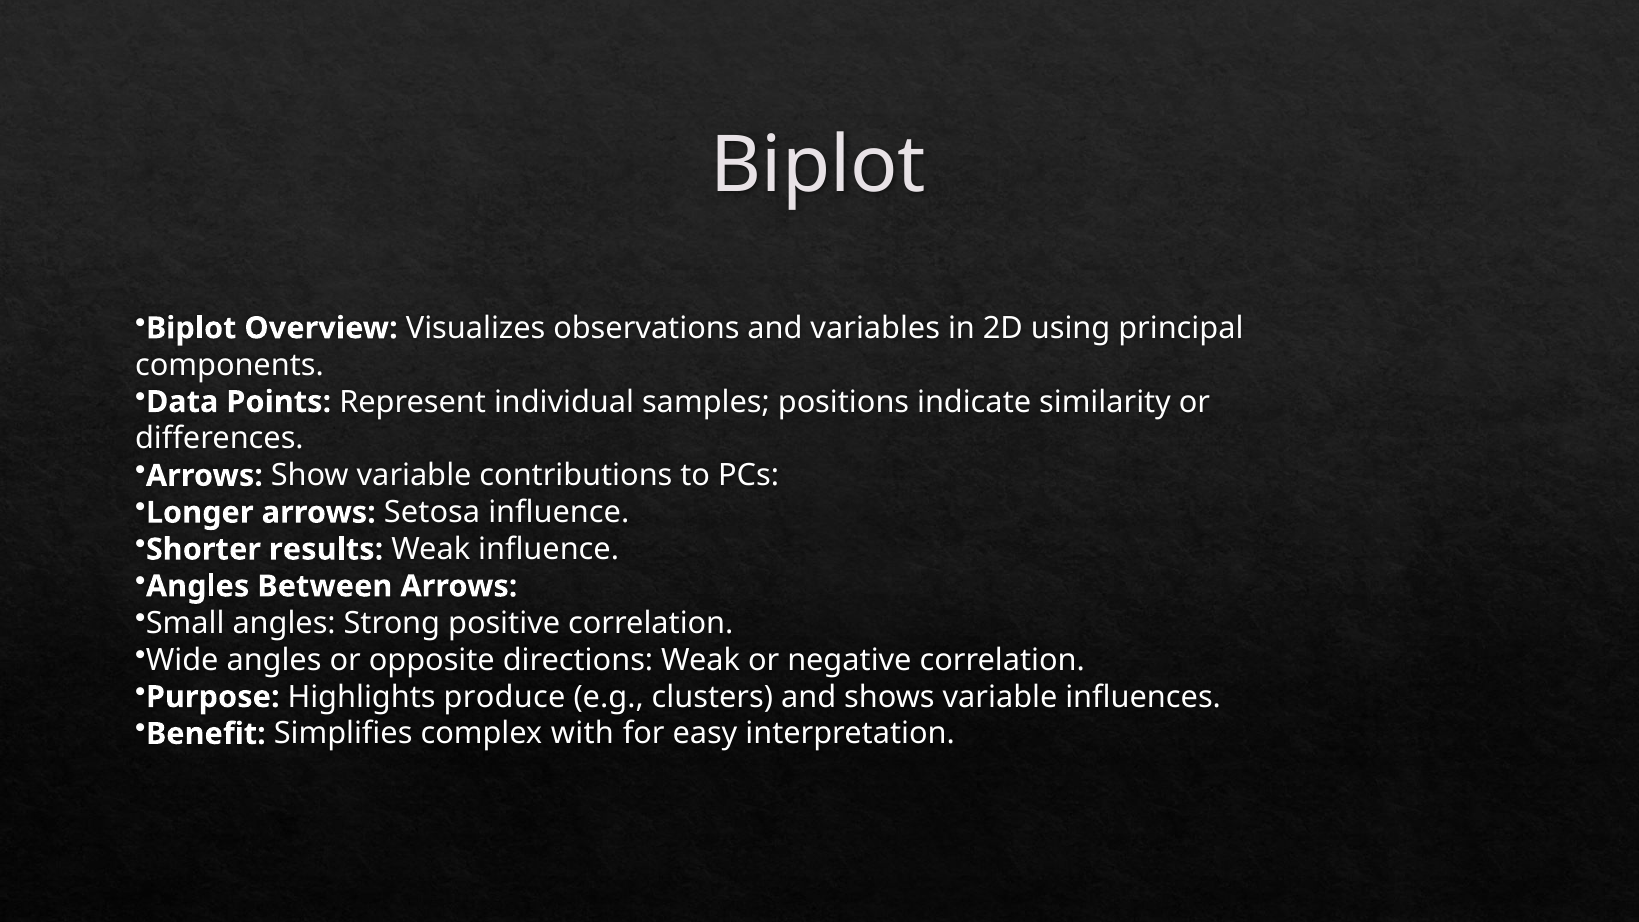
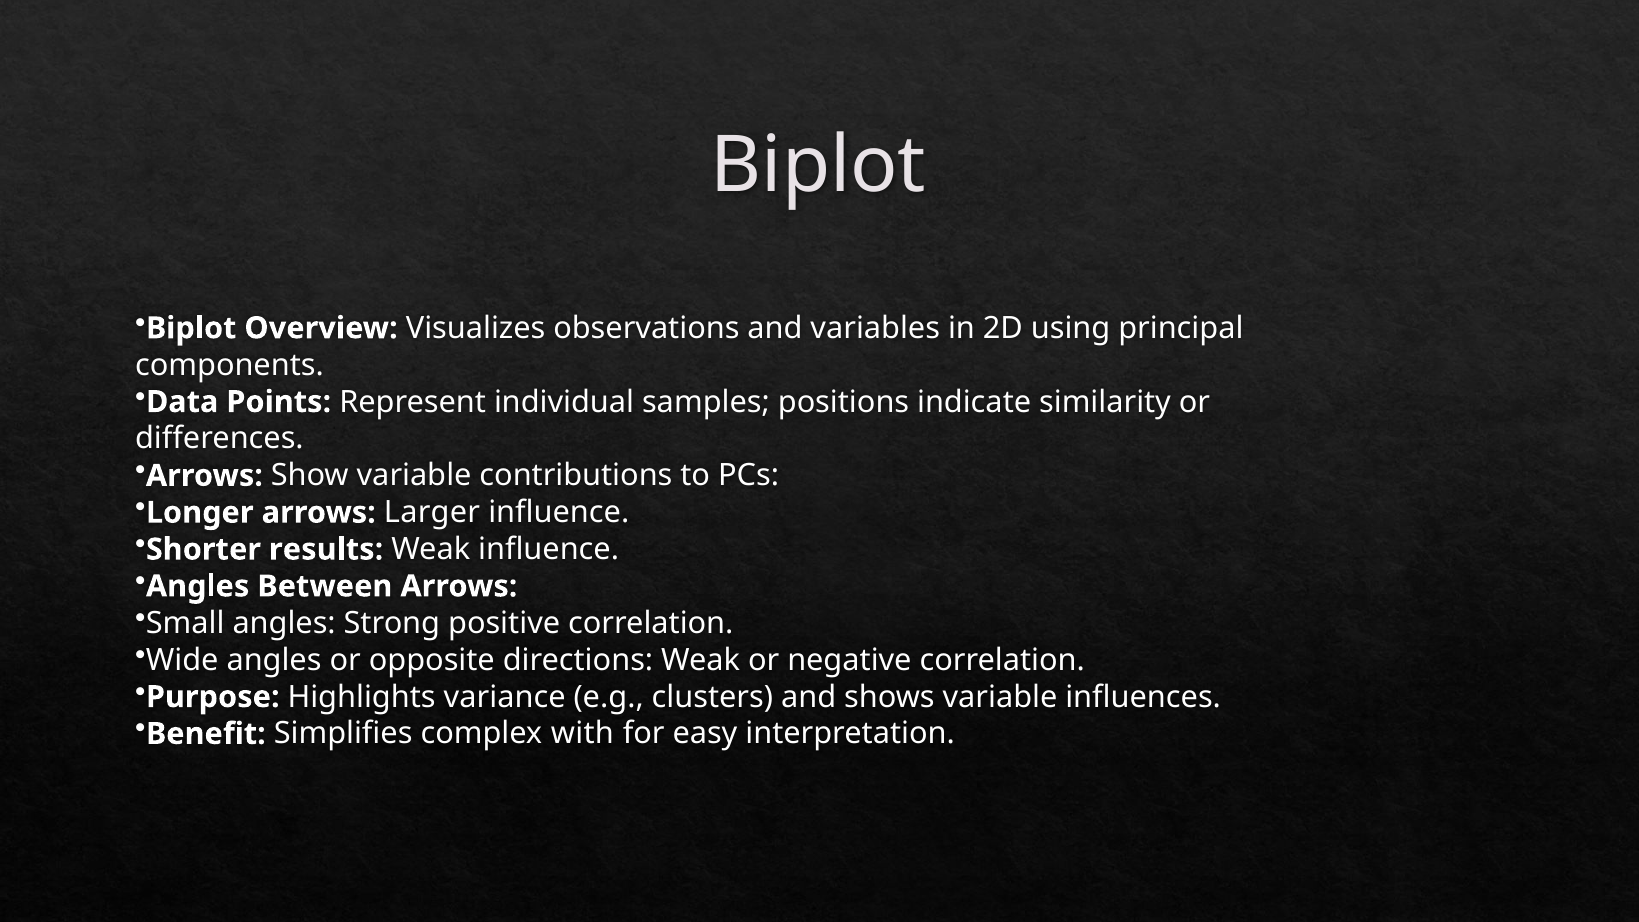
Setosa: Setosa -> Larger
produce: produce -> variance
